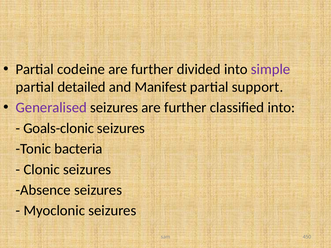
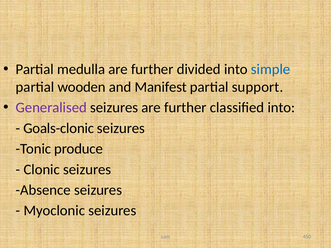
codeine: codeine -> medulla
simple colour: purple -> blue
detailed: detailed -> wooden
bacteria: bacteria -> produce
